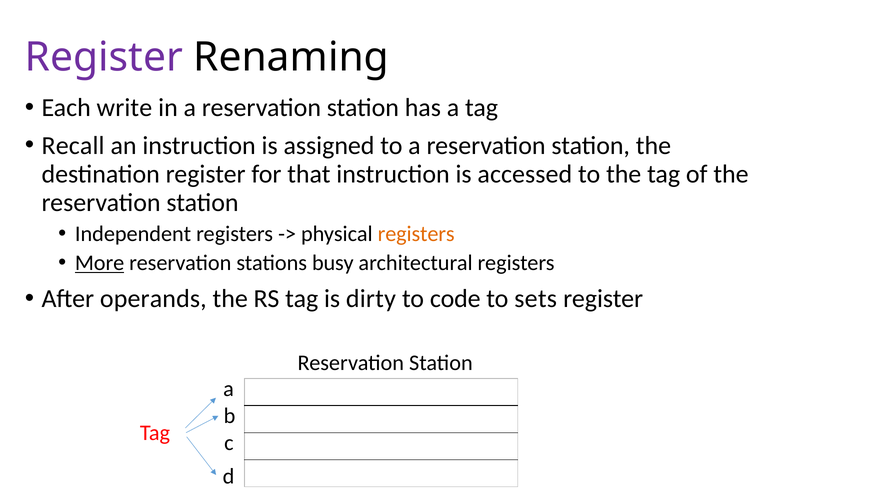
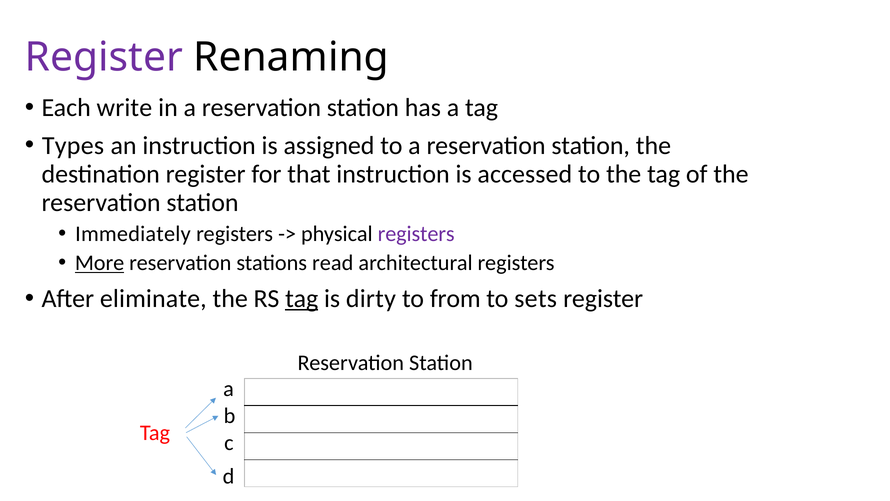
Recall: Recall -> Types
Independent: Independent -> Immediately
registers at (416, 234) colour: orange -> purple
busy: busy -> read
operands: operands -> eliminate
tag at (302, 298) underline: none -> present
code: code -> from
